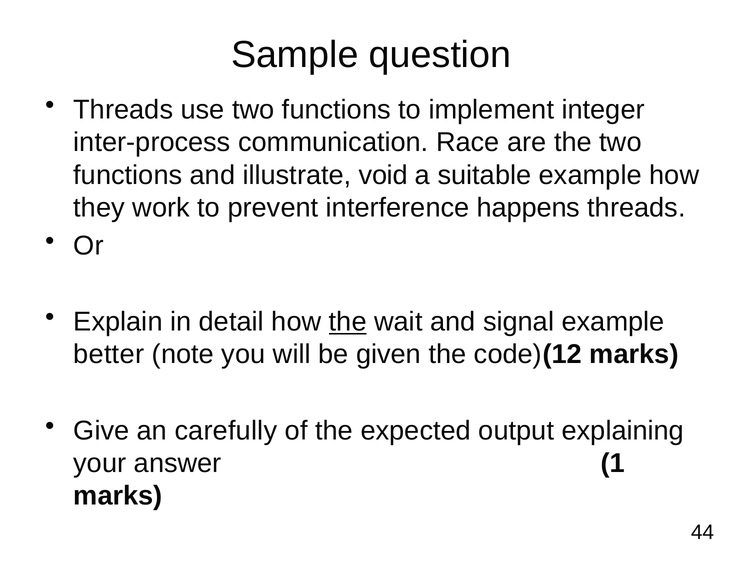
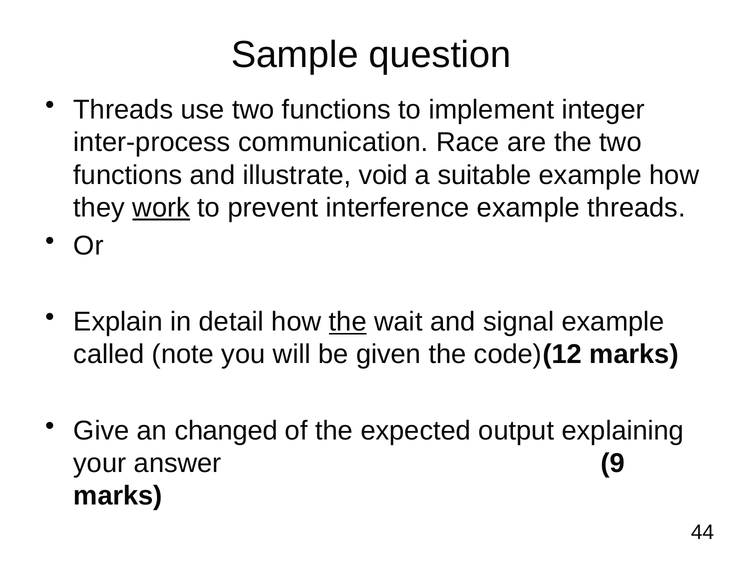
work underline: none -> present
interference happens: happens -> example
better: better -> called
carefully: carefully -> changed
1: 1 -> 9
